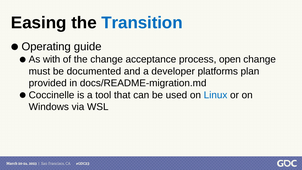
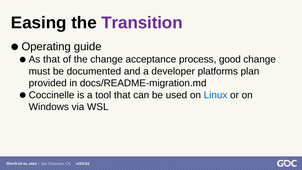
Transition colour: blue -> purple
As with: with -> that
open: open -> good
